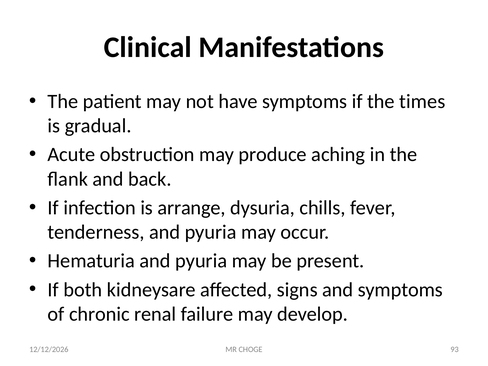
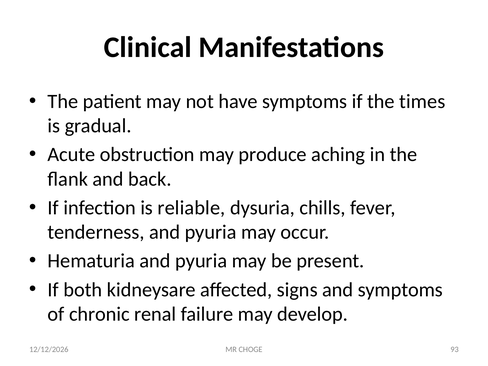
arrange: arrange -> reliable
